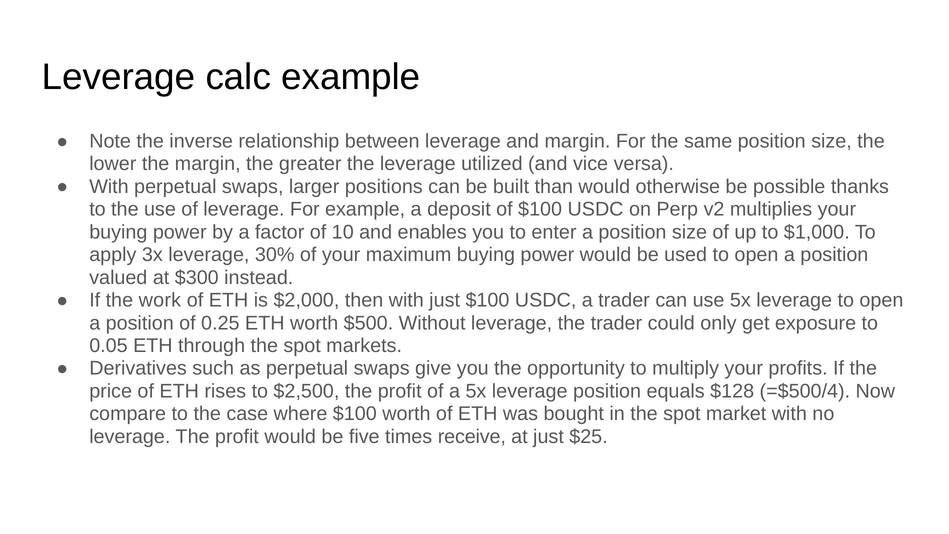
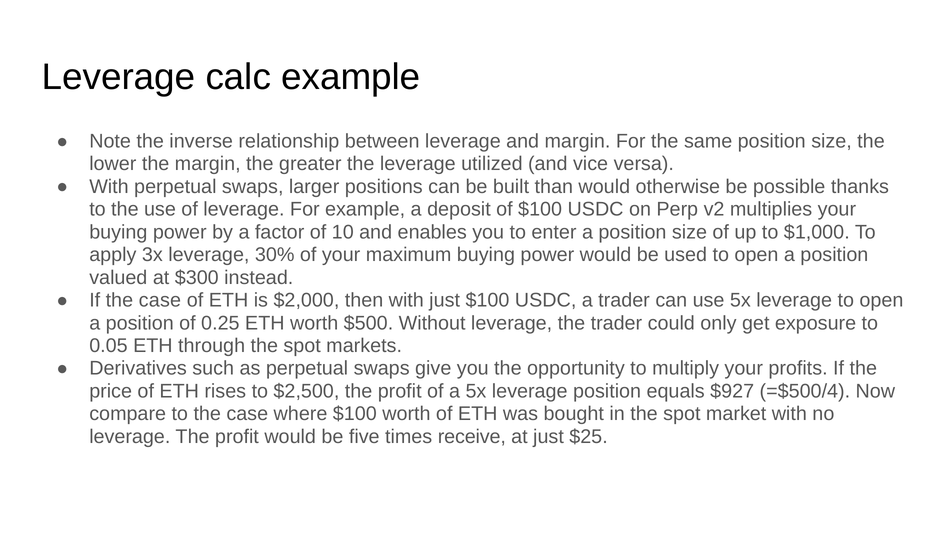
If the work: work -> case
$128: $128 -> $927
